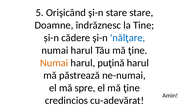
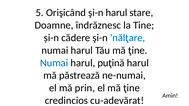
şi-n stare: stare -> harul
Numai at (54, 63) colour: orange -> blue
spre: spre -> prin
